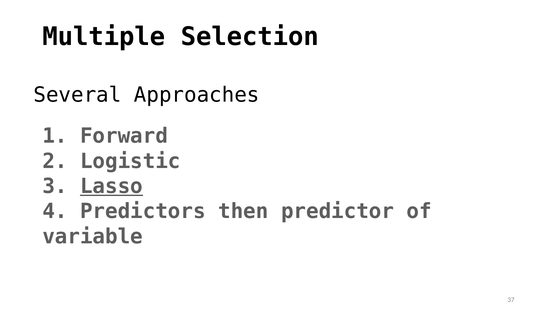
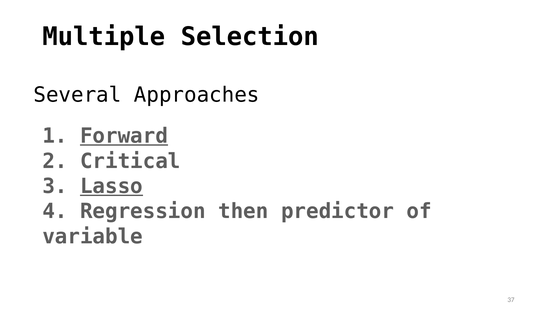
Forward underline: none -> present
Logistic: Logistic -> Critical
Predictors: Predictors -> Regression
